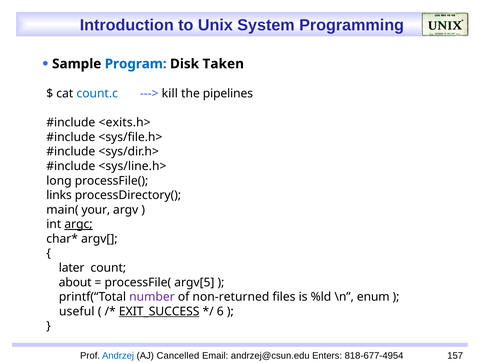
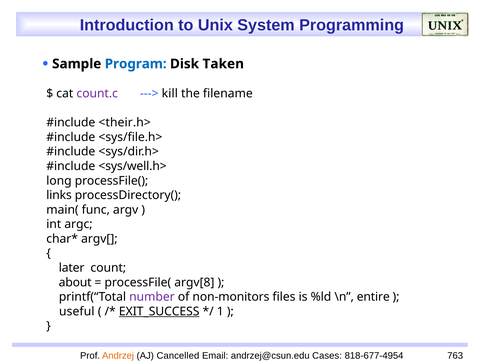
count.c colour: blue -> purple
pipelines: pipelines -> filename
<exits.h>: <exits.h> -> <their.h>
<sys/line.h>: <sys/line.h> -> <sys/well.h>
your: your -> func
argc underline: present -> none
argv[5: argv[5 -> argv[8
non-returned: non-returned -> non-monitors
enum: enum -> entire
6: 6 -> 1
Andrzej colour: blue -> orange
Enters: Enters -> Cases
157: 157 -> 763
